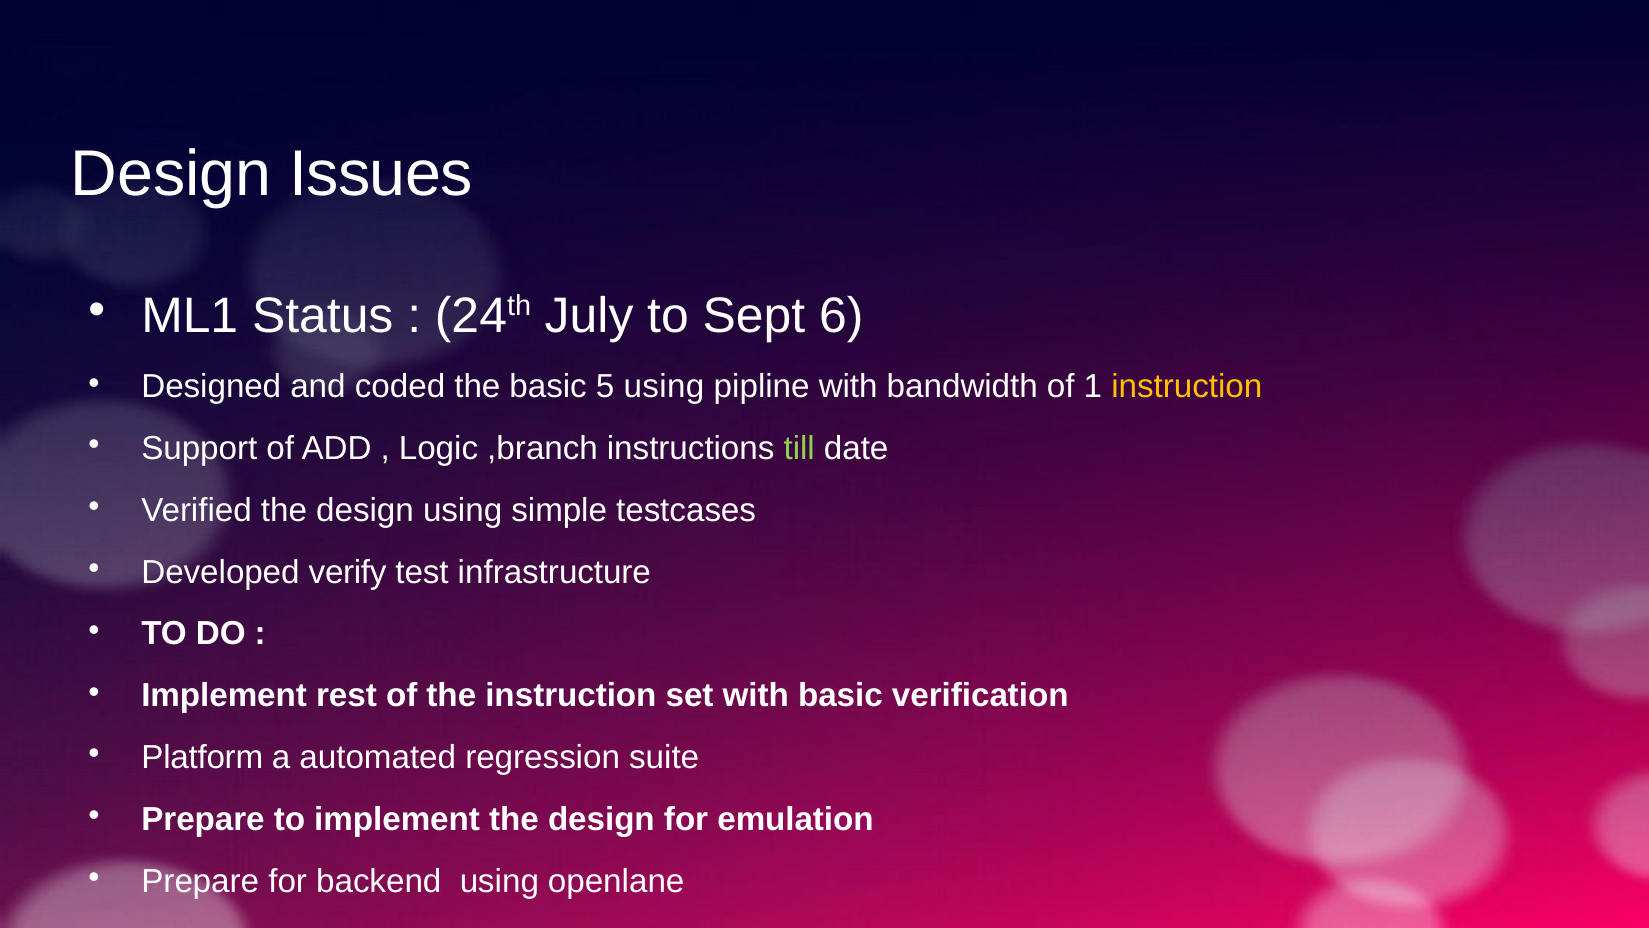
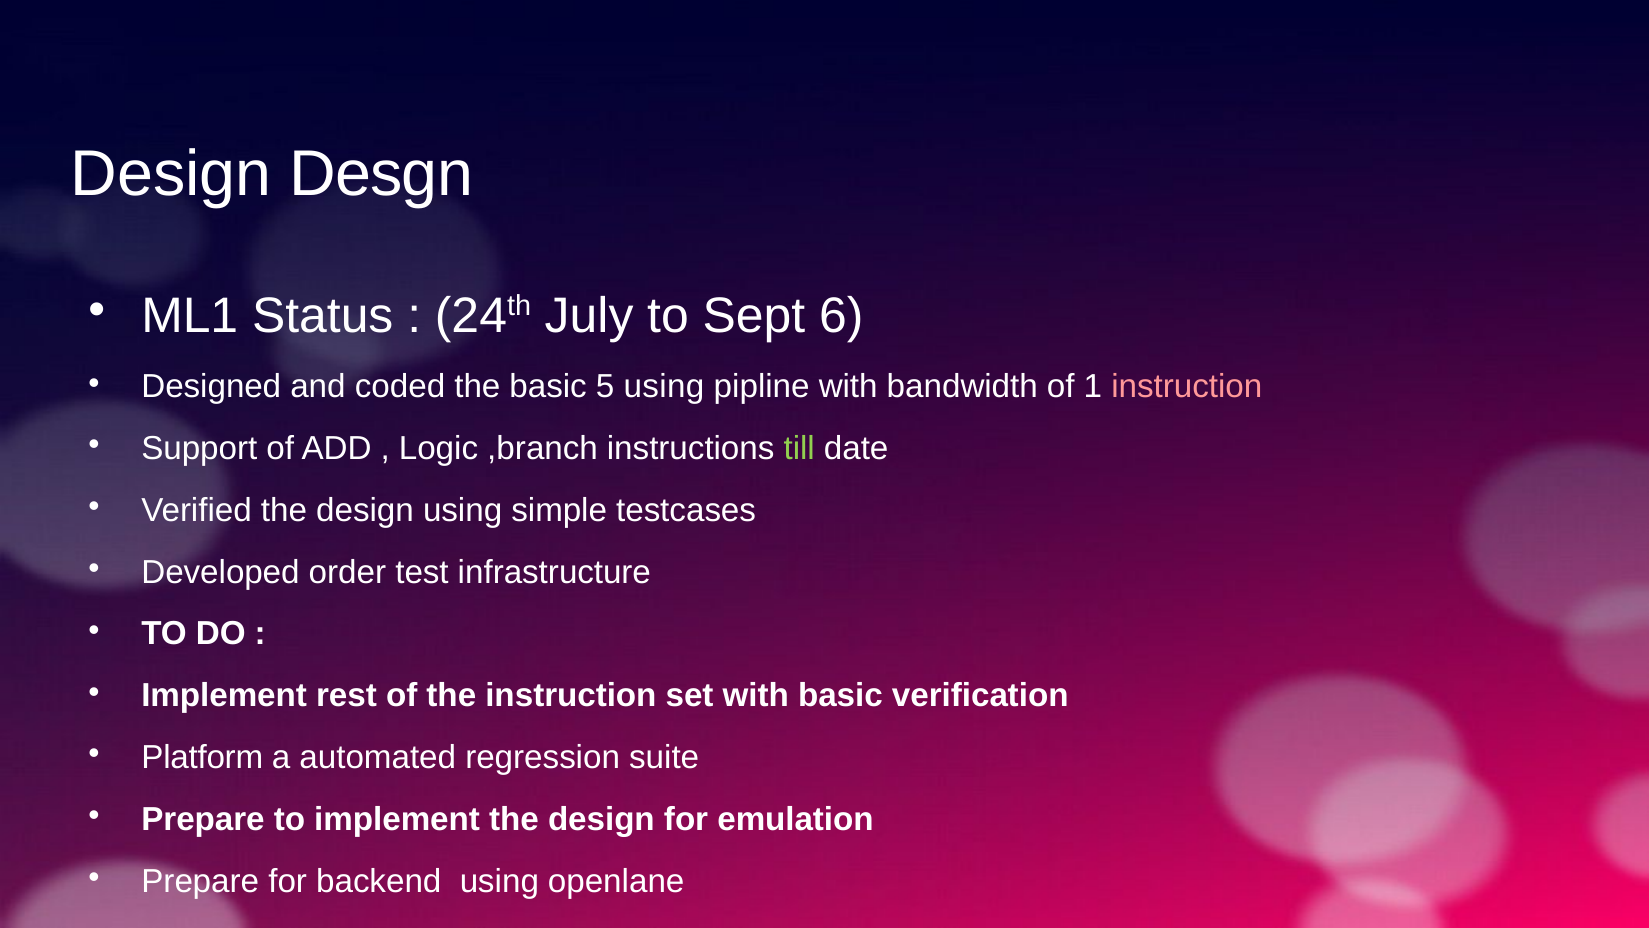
Issues: Issues -> Desgn
instruction at (1187, 387) colour: yellow -> pink
verify: verify -> order
